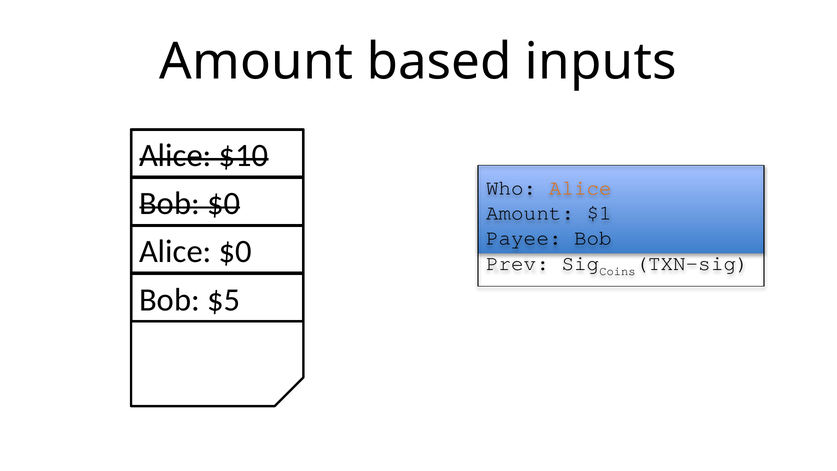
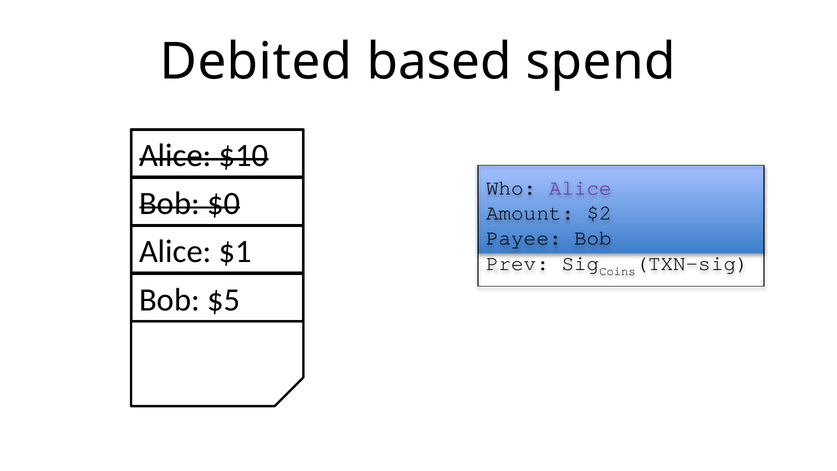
Amount at (256, 62): Amount -> Debited
inputs: inputs -> spend
Alice at (580, 188) colour: orange -> purple
$1: $1 -> $2
Alice $0: $0 -> $1
